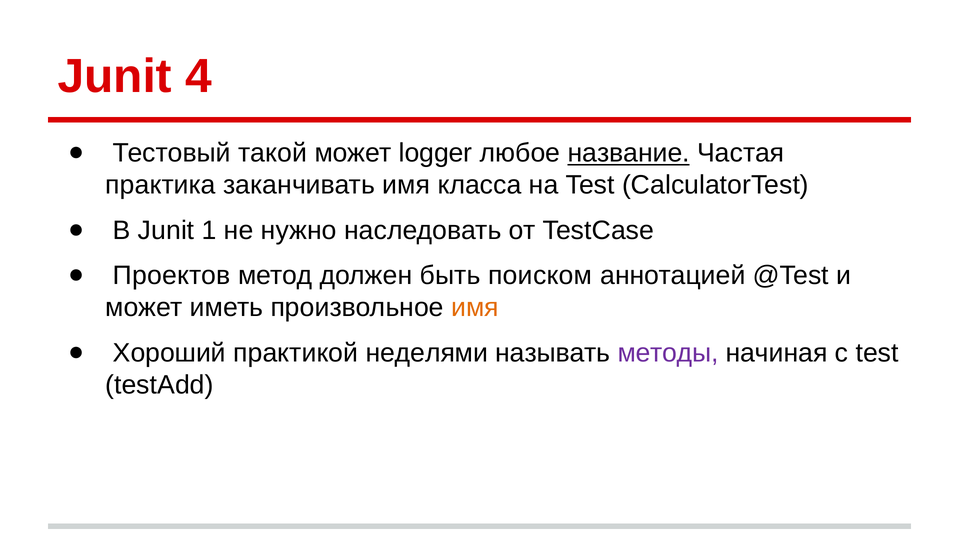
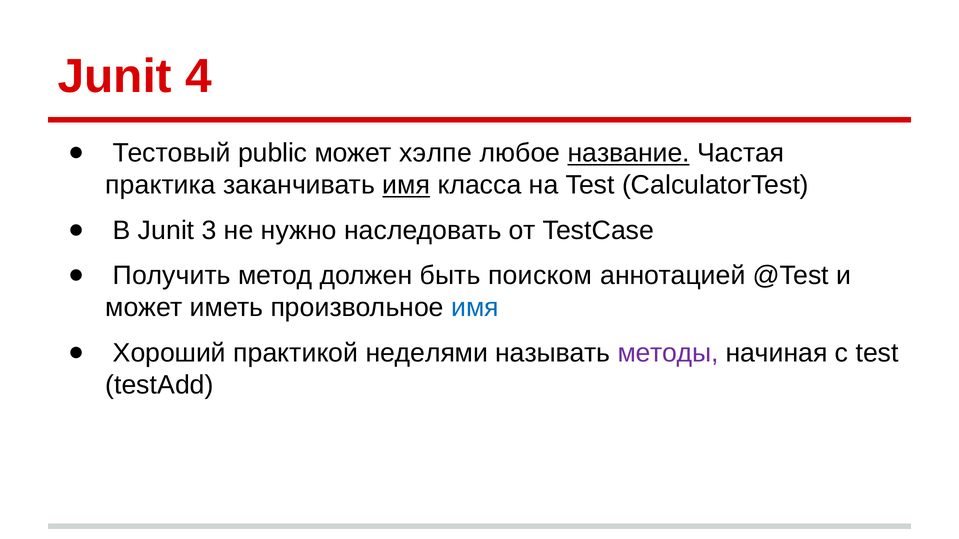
такой: такой -> public
logger: logger -> хэлпе
имя at (406, 185) underline: none -> present
1: 1 -> 3
Проектов: Проектов -> Получить
имя at (475, 308) colour: orange -> blue
